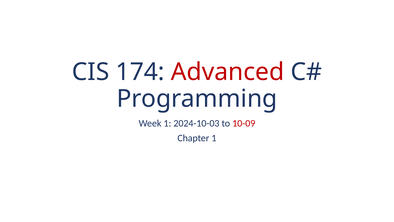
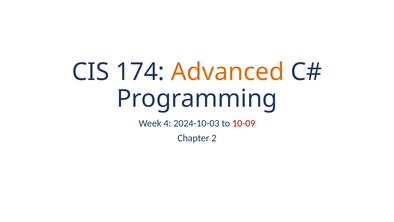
Advanced colour: red -> orange
Week 1: 1 -> 4
Chapter 1: 1 -> 2
